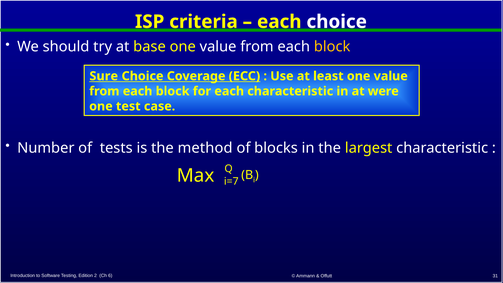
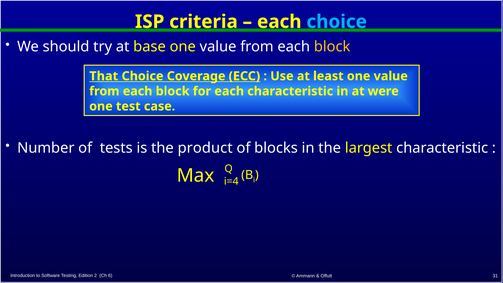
choice at (337, 22) colour: white -> light blue
Sure: Sure -> That
method: method -> product
i=7: i=7 -> i=4
